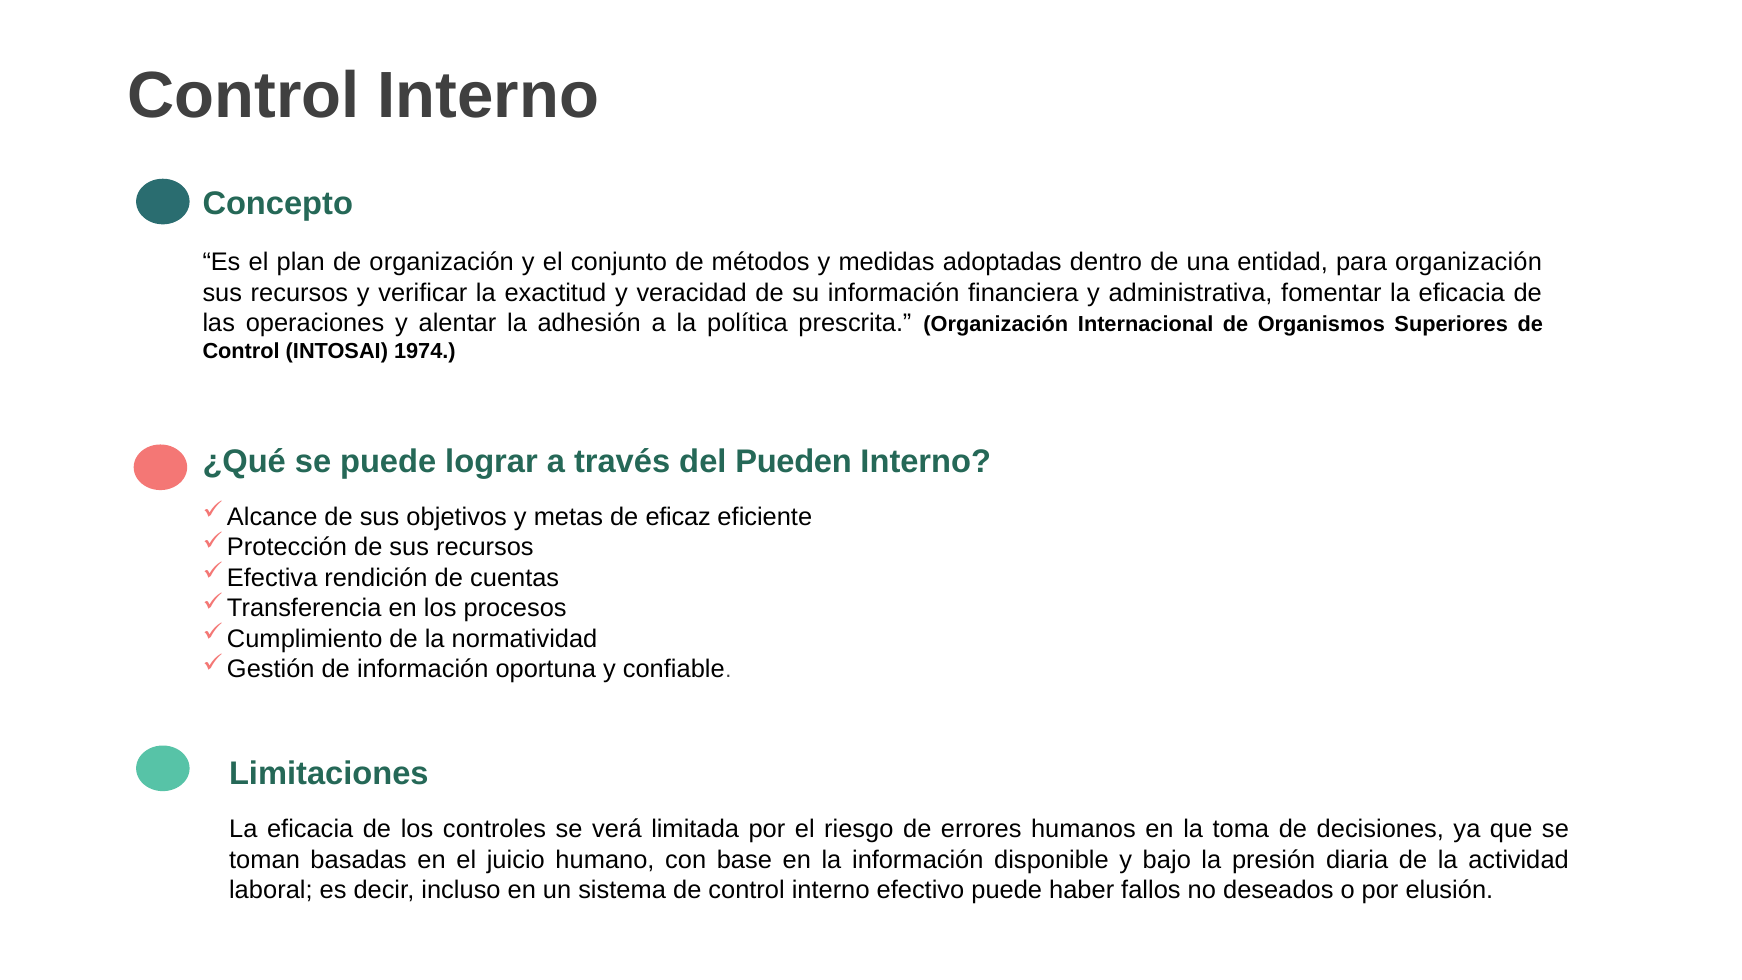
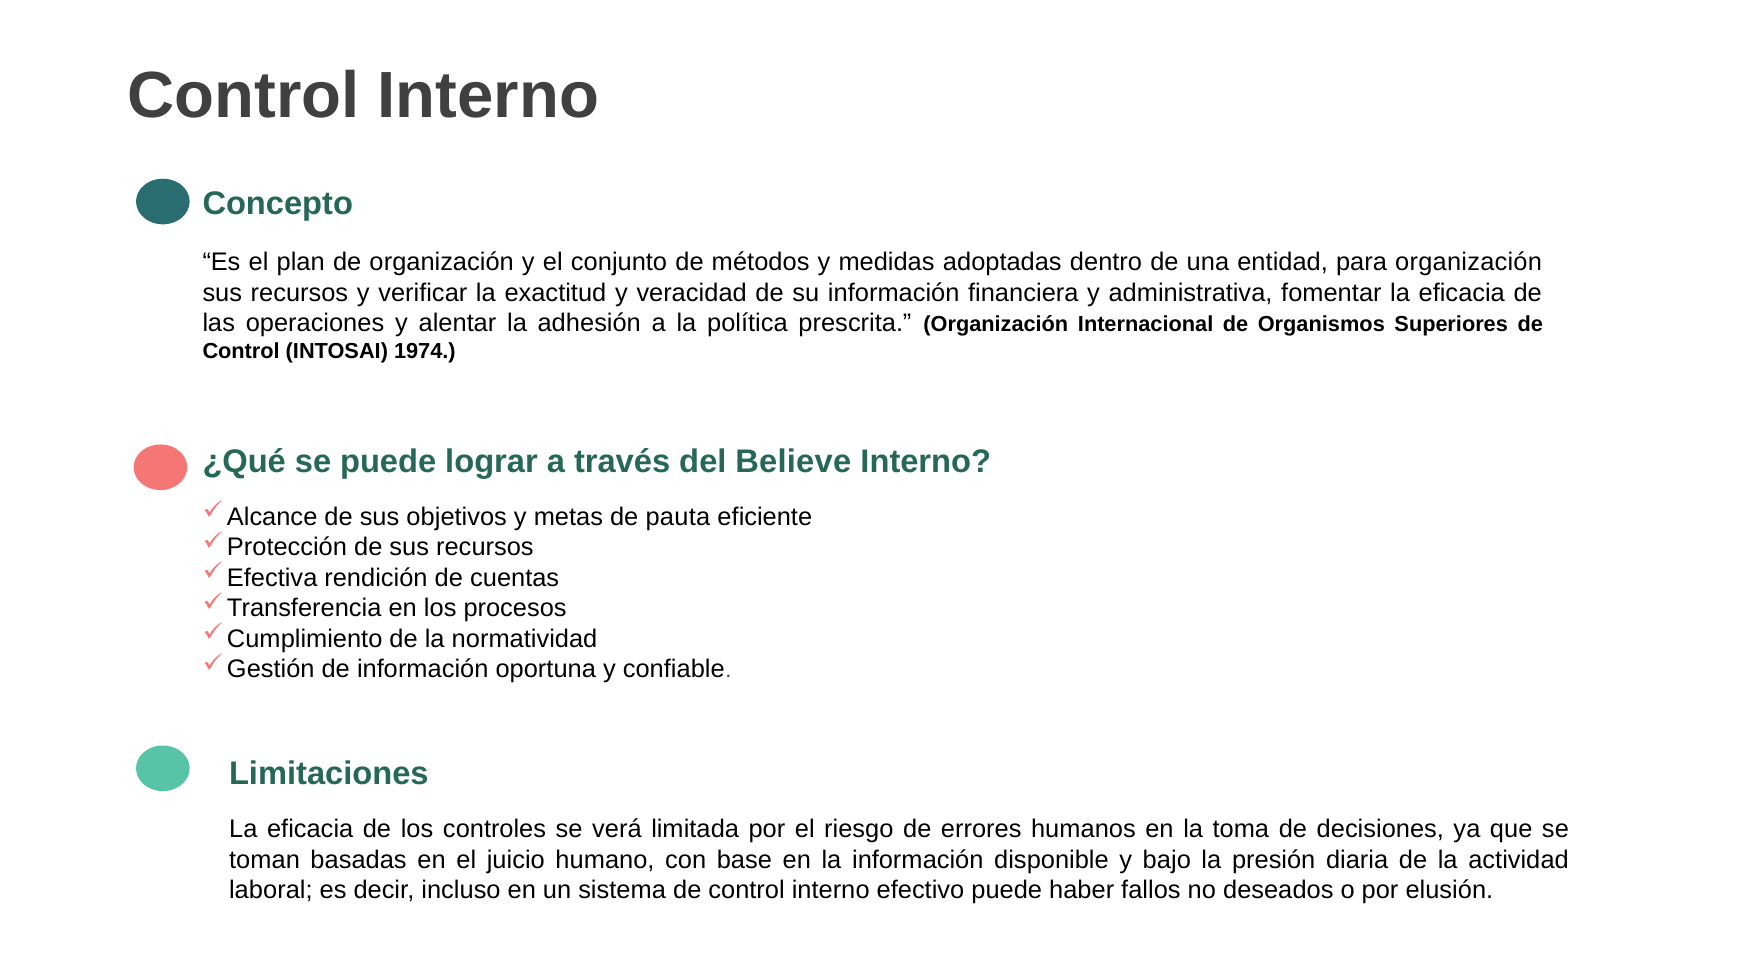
del Pueden: Pueden -> Believe
eficaz: eficaz -> pauta
